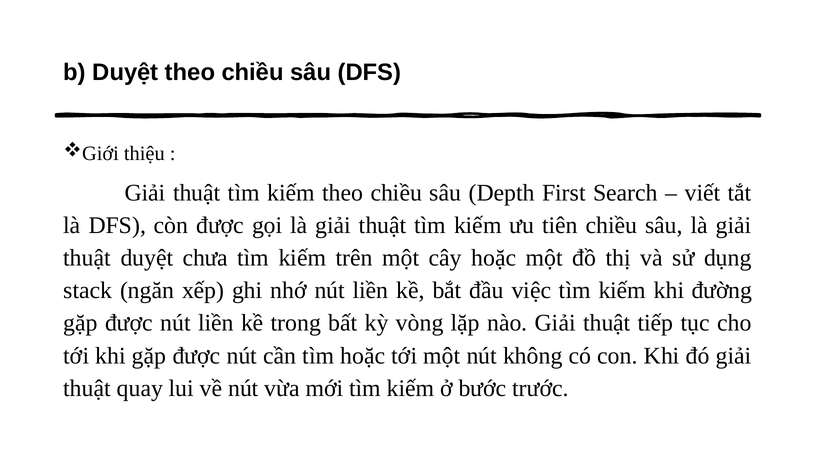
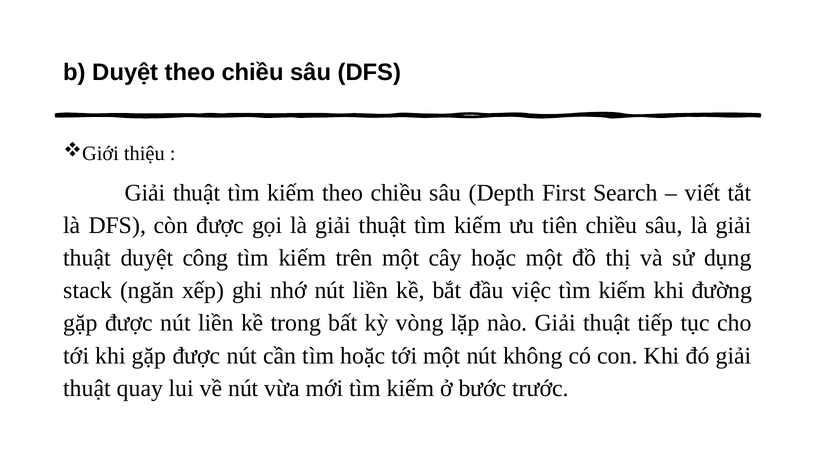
chưa: chưa -> công
